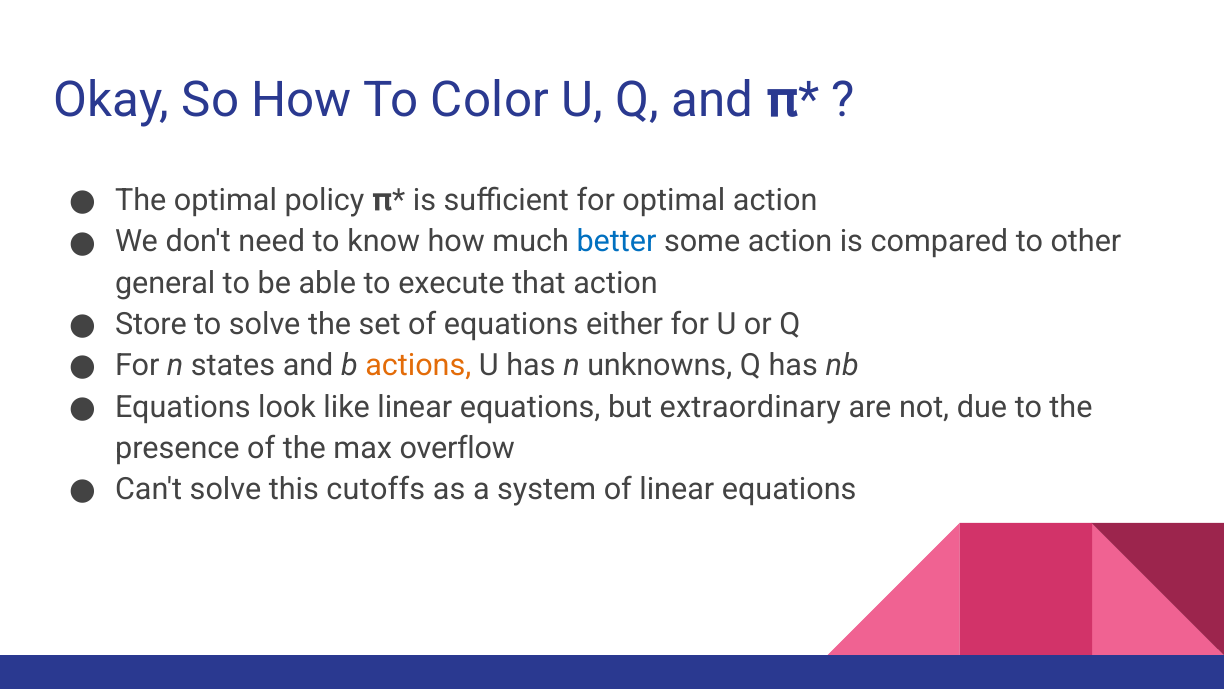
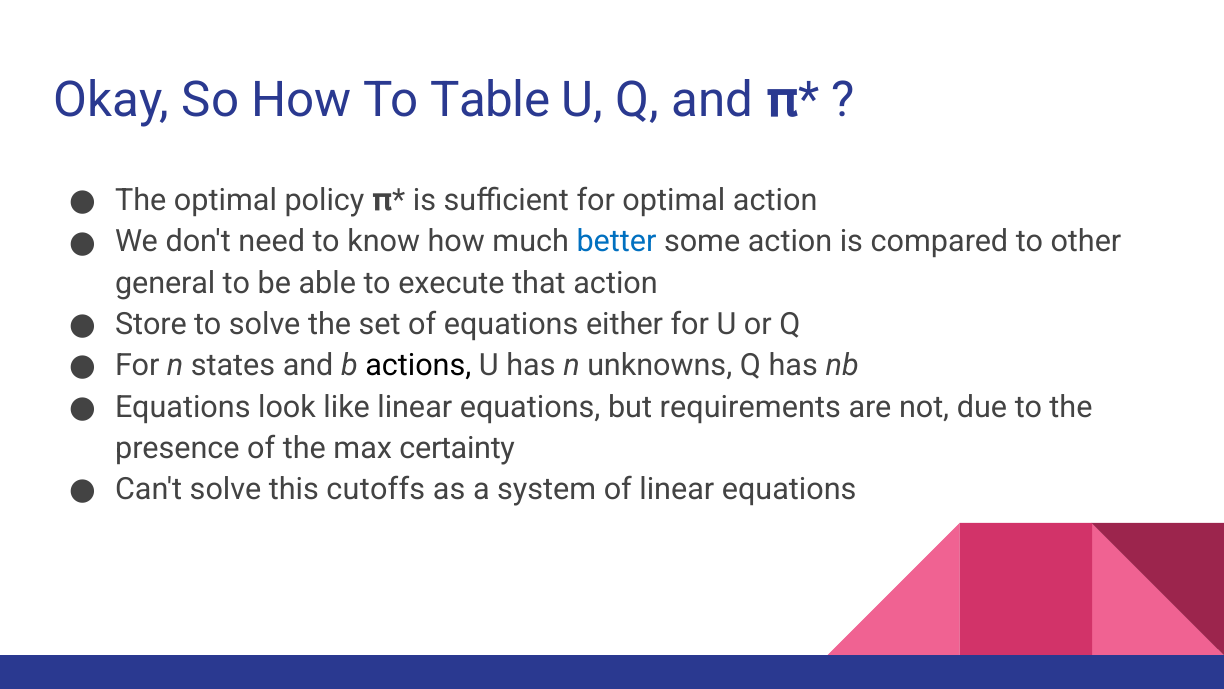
Color: Color -> Table
actions colour: orange -> black
extraordinary: extraordinary -> requirements
overflow: overflow -> certainty
